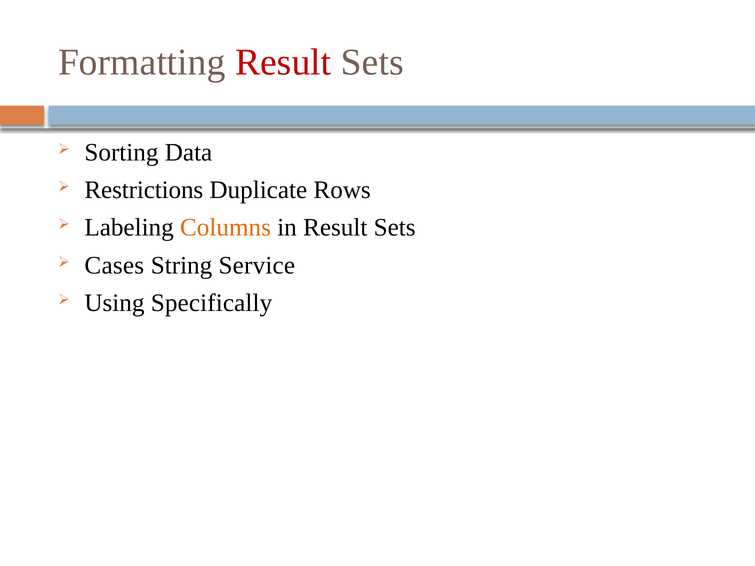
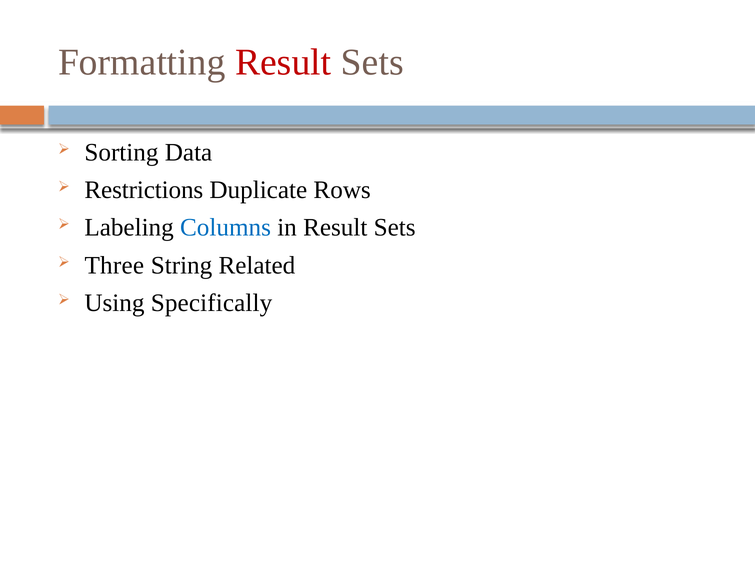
Columns colour: orange -> blue
Cases: Cases -> Three
Service: Service -> Related
